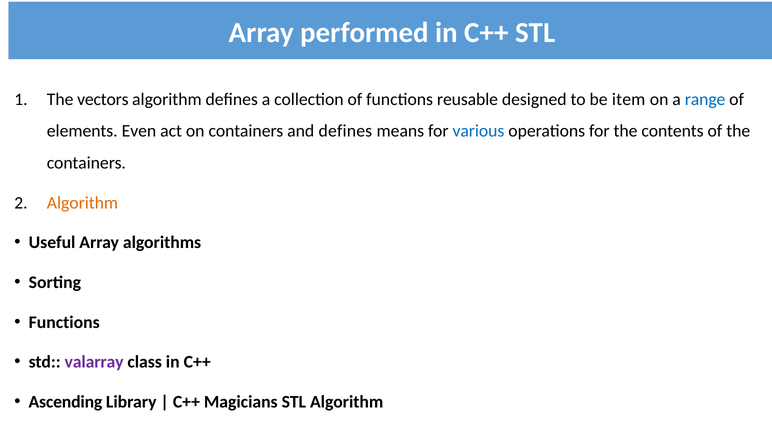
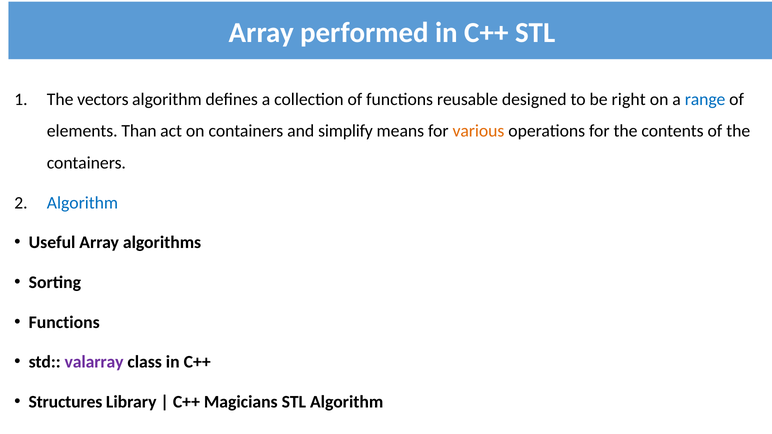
item: item -> right
Even: Even -> Than
and defines: defines -> simplify
various colour: blue -> orange
Algorithm at (82, 203) colour: orange -> blue
Ascending: Ascending -> Structures
